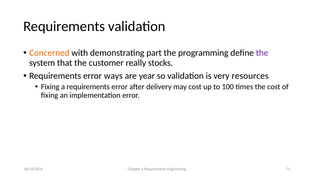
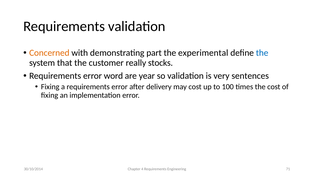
programming: programming -> experimental
the at (262, 53) colour: purple -> blue
ways: ways -> word
resources: resources -> sentences
